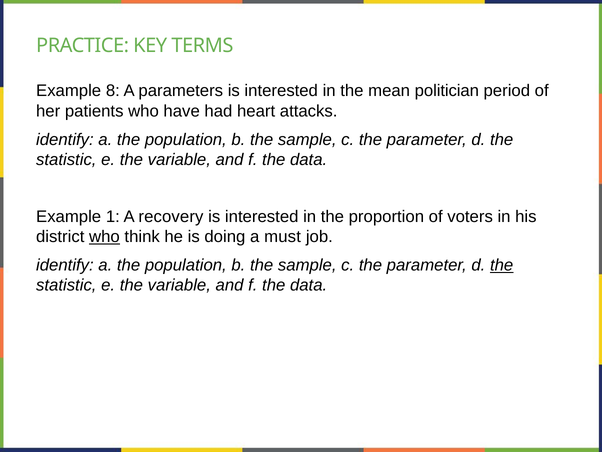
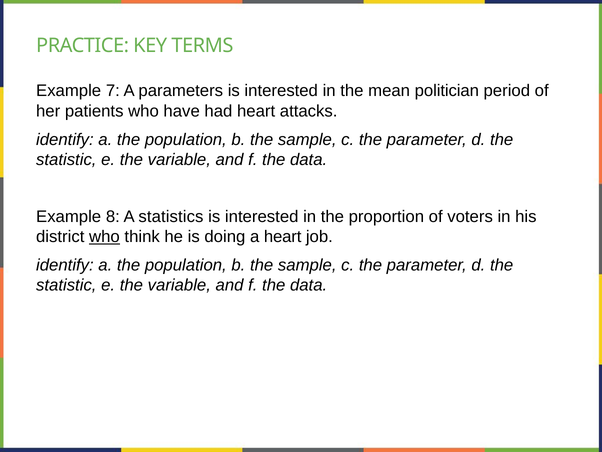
8: 8 -> 7
1: 1 -> 8
recovery: recovery -> statistics
a must: must -> heart
the at (502, 265) underline: present -> none
